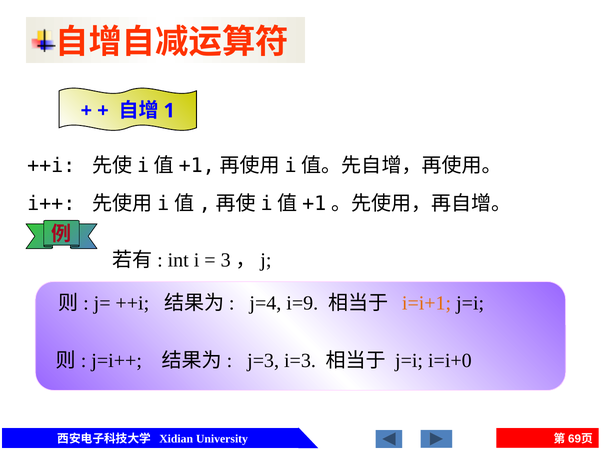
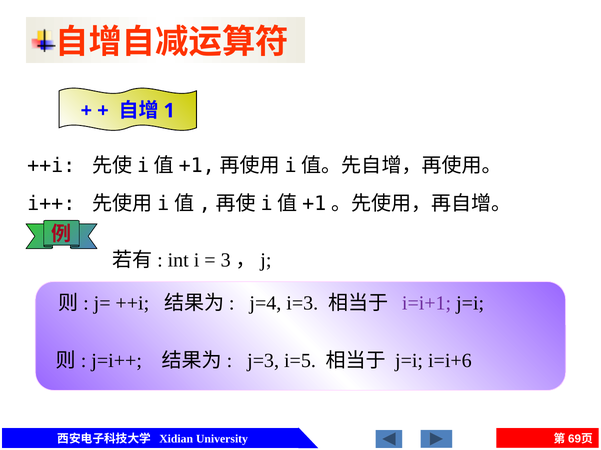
i=9: i=9 -> i=3
i=i+1 colour: orange -> purple
i=3: i=3 -> i=5
i=i+0: i=i+0 -> i=i+6
